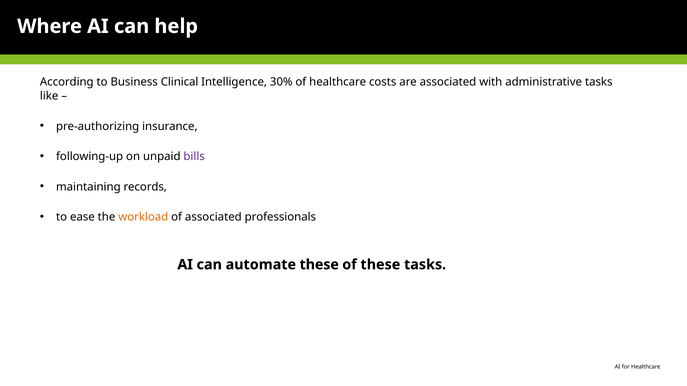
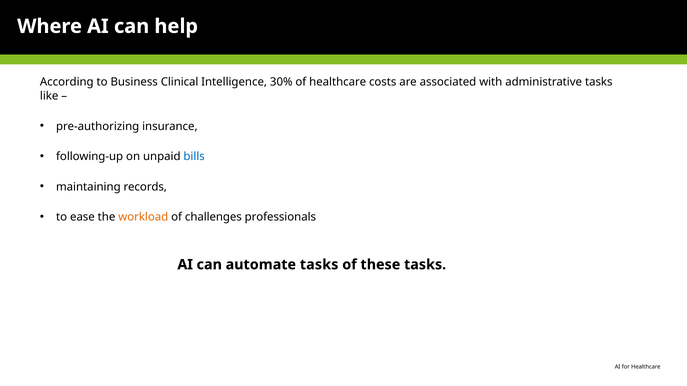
bills colour: purple -> blue
of associated: associated -> challenges
automate these: these -> tasks
